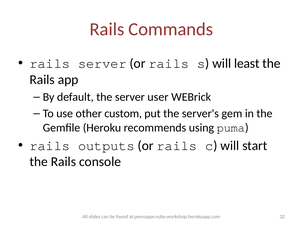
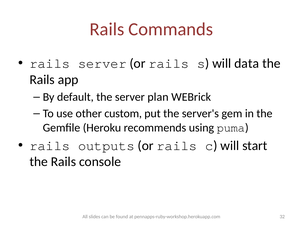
least: least -> data
user: user -> plan
